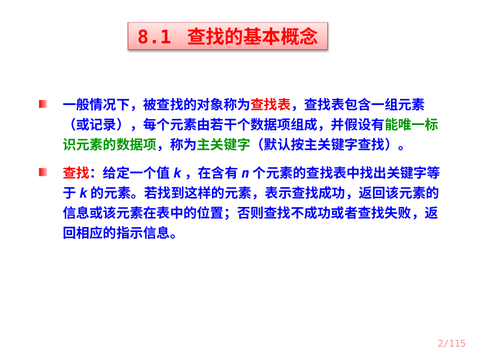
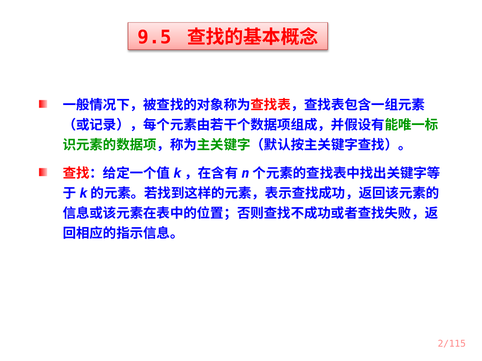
8.1: 8.1 -> 9.5
